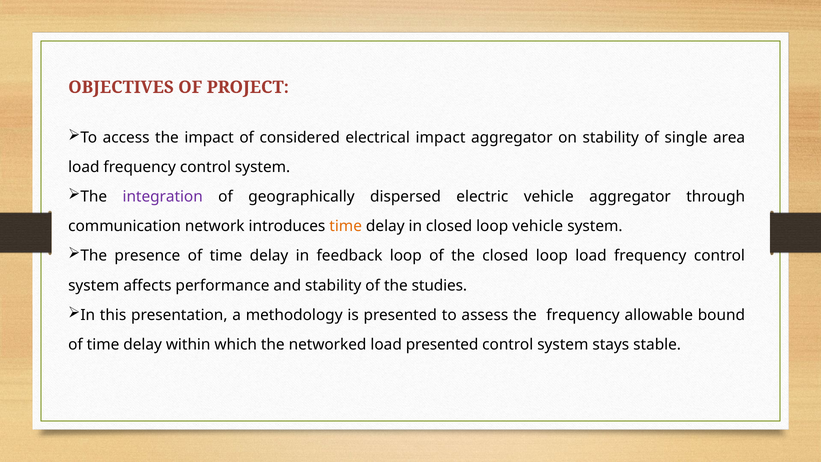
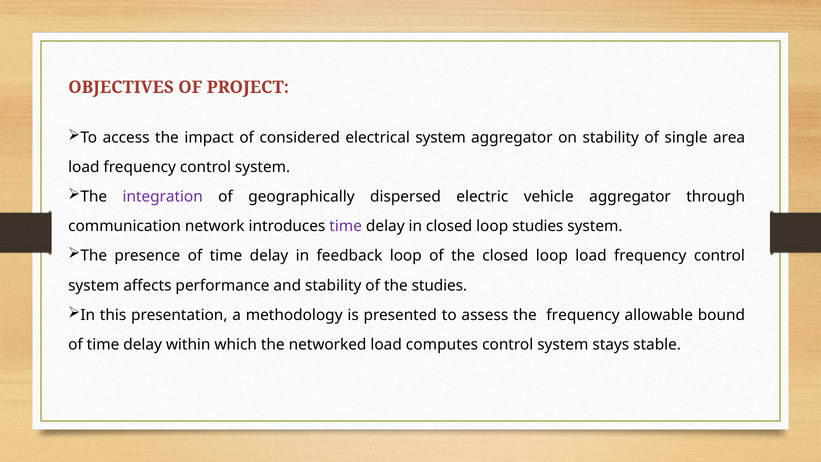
electrical impact: impact -> system
time at (346, 226) colour: orange -> purple
loop vehicle: vehicle -> studies
load presented: presented -> computes
